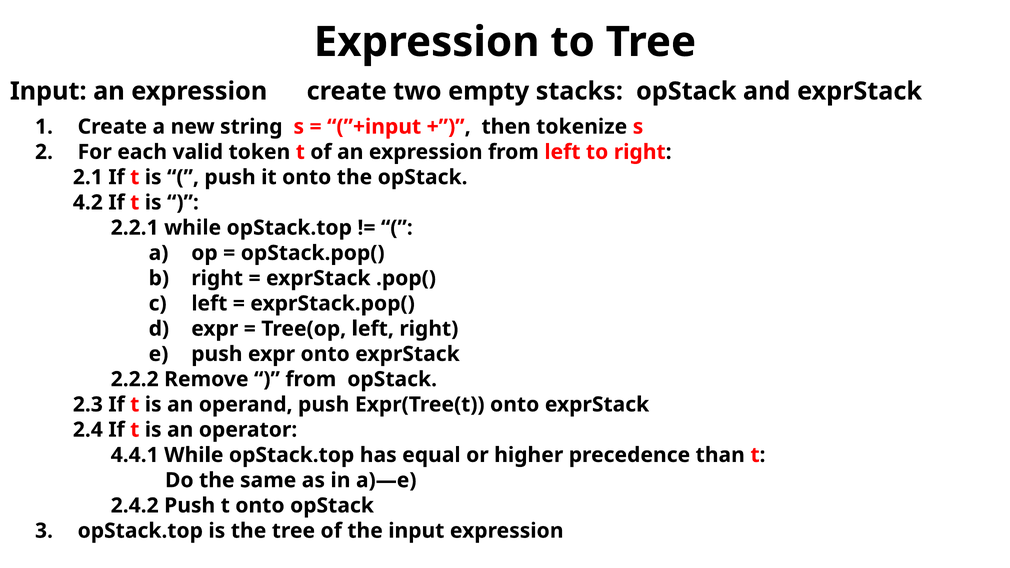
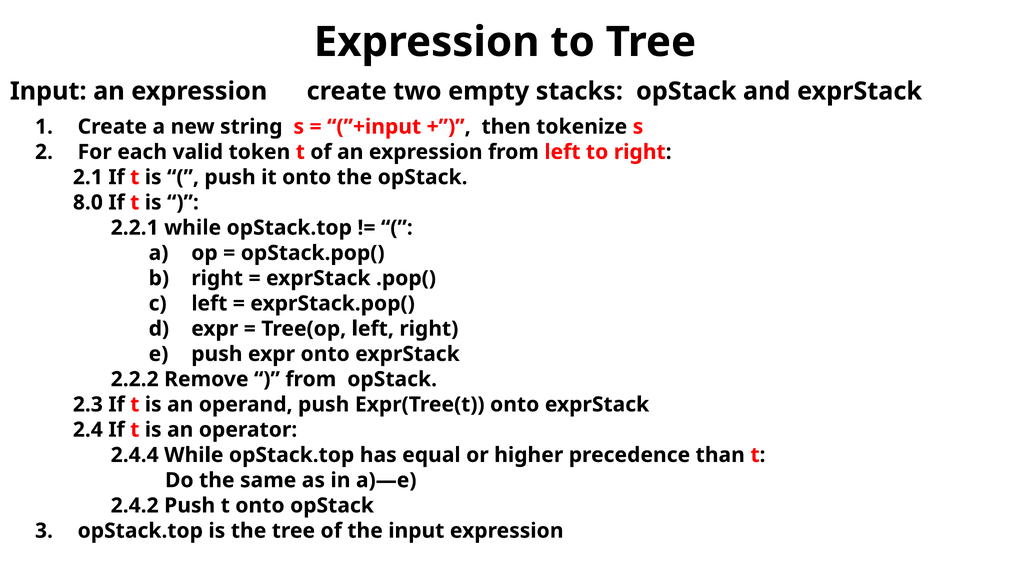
4.2: 4.2 -> 8.0
4.4.1: 4.4.1 -> 2.4.4
